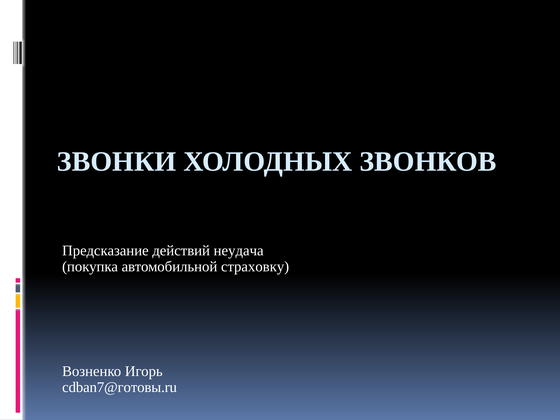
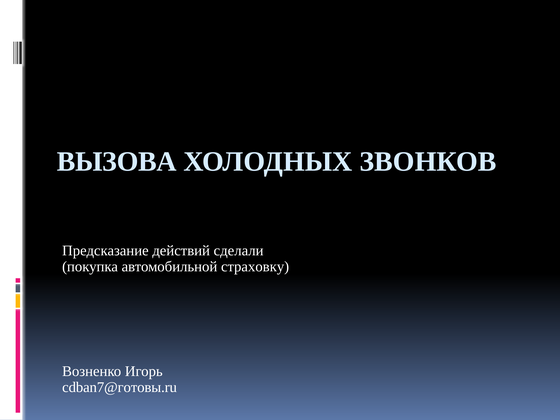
ЗВОНКИ: ЗВОНКИ -> ВЫЗОВА
неудача: неудача -> сделали
